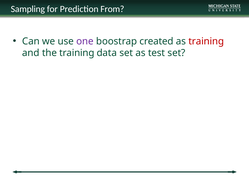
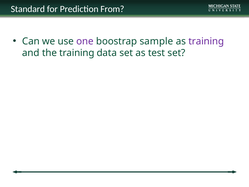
Sampling: Sampling -> Standard
created: created -> sample
training at (206, 41) colour: red -> purple
